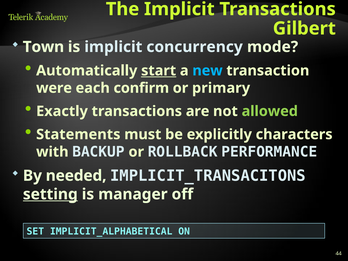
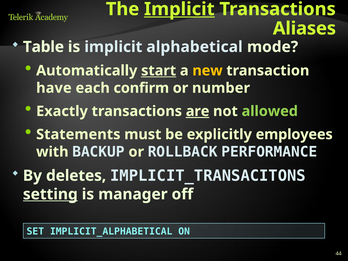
Implicit at (179, 9) underline: none -> present
Gilbert: Gilbert -> Aliases
Town: Town -> Table
concurrency: concurrency -> alphabetical
new colour: light blue -> yellow
were: were -> have
primary: primary -> number
are underline: none -> present
characters: characters -> employees
needed: needed -> deletes
